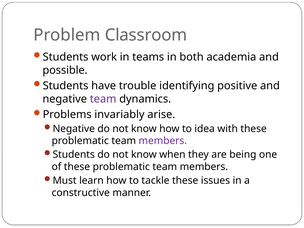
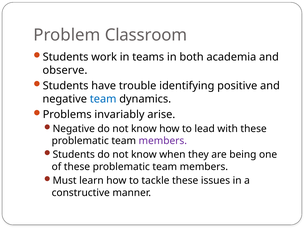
possible: possible -> observe
team at (103, 99) colour: purple -> blue
idea: idea -> lead
